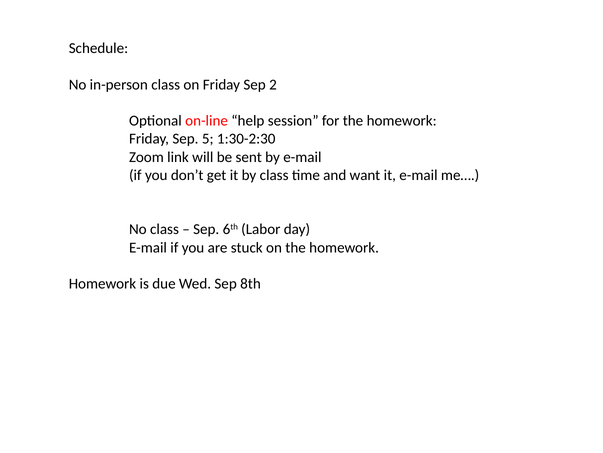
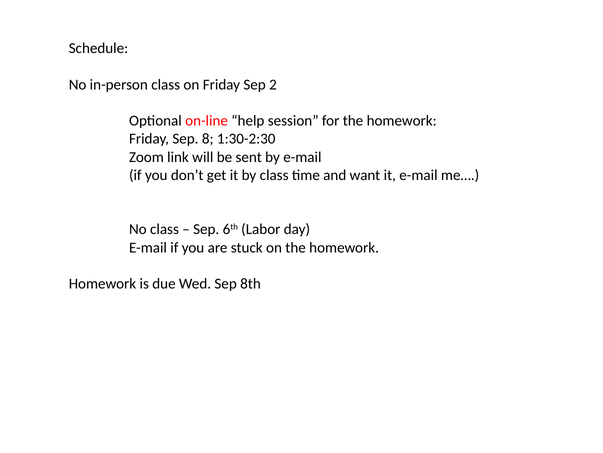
5: 5 -> 8
